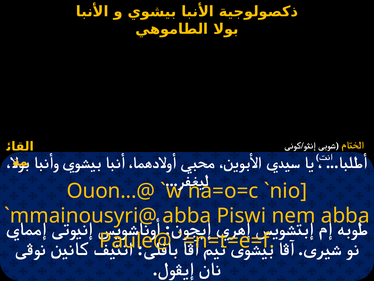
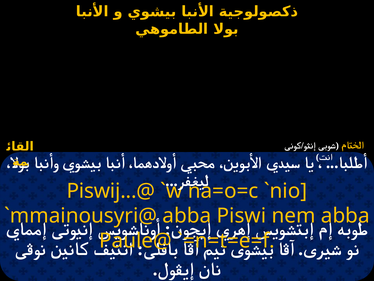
Ouon...@: Ouon...@ -> Piswij...@
